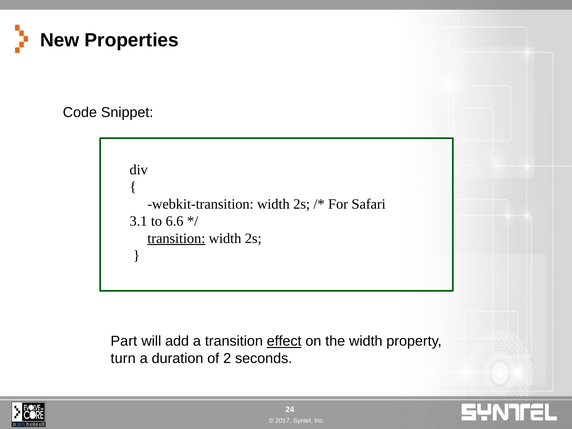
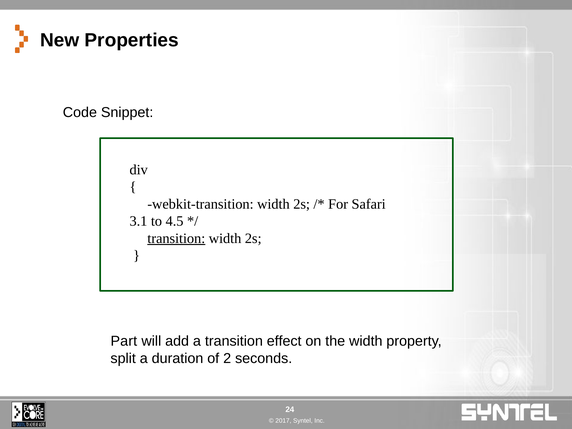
6.6: 6.6 -> 4.5
effect underline: present -> none
turn: turn -> split
